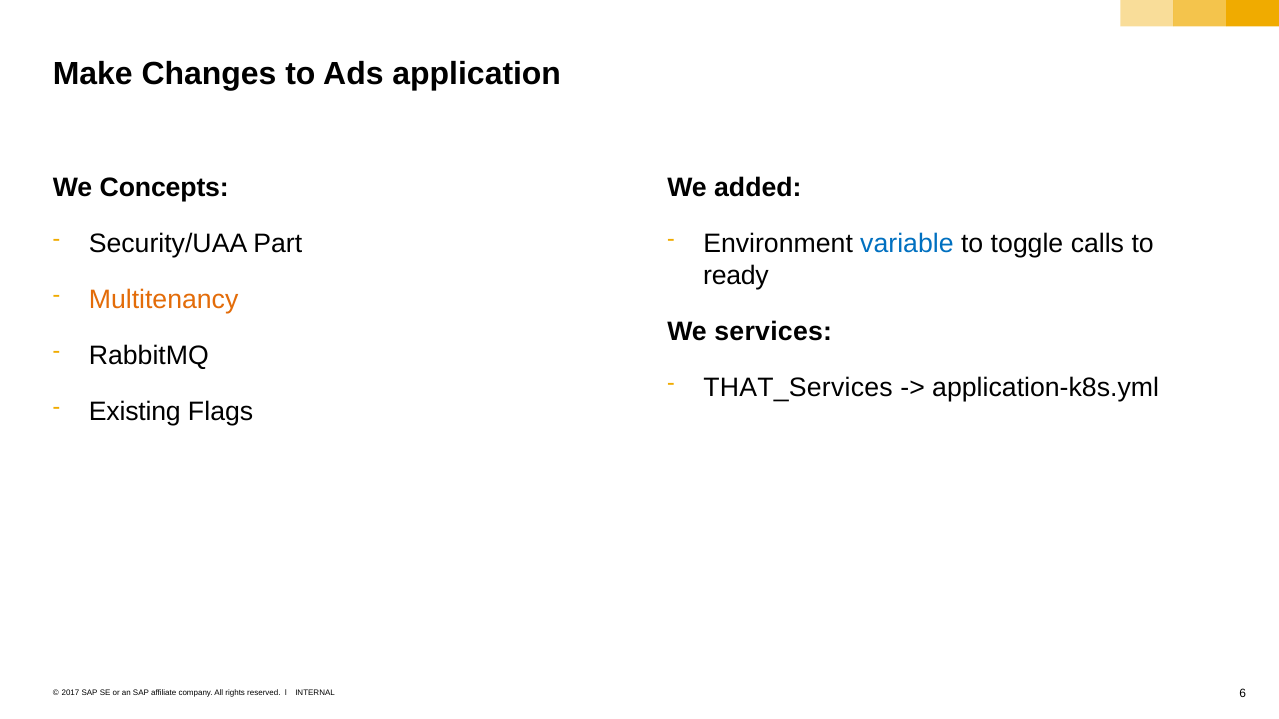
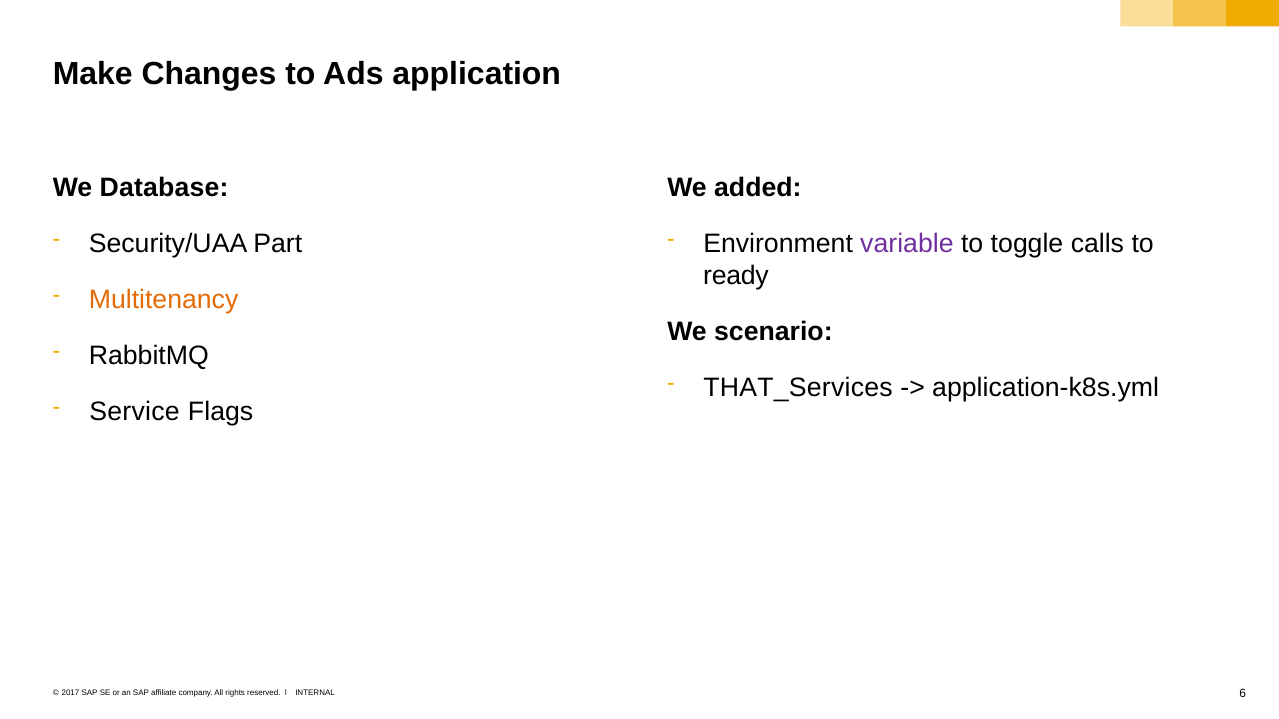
Concepts: Concepts -> Database
variable colour: blue -> purple
services: services -> scenario
Existing: Existing -> Service
